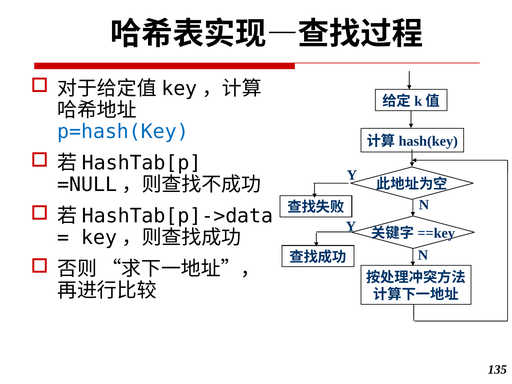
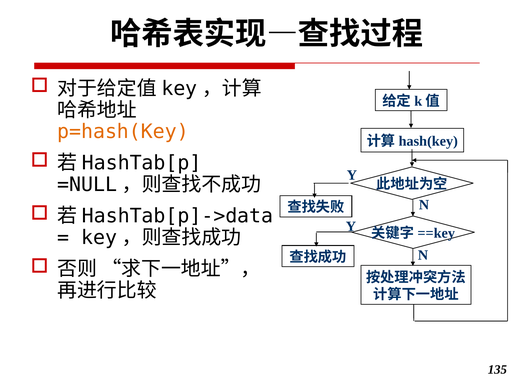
p=hash(Key colour: blue -> orange
